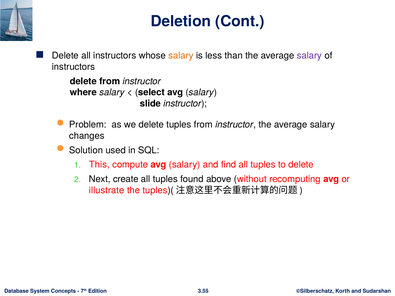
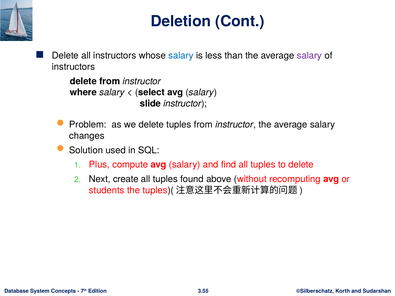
salary at (181, 56) colour: orange -> blue
This: This -> Plus
illustrate: illustrate -> students
